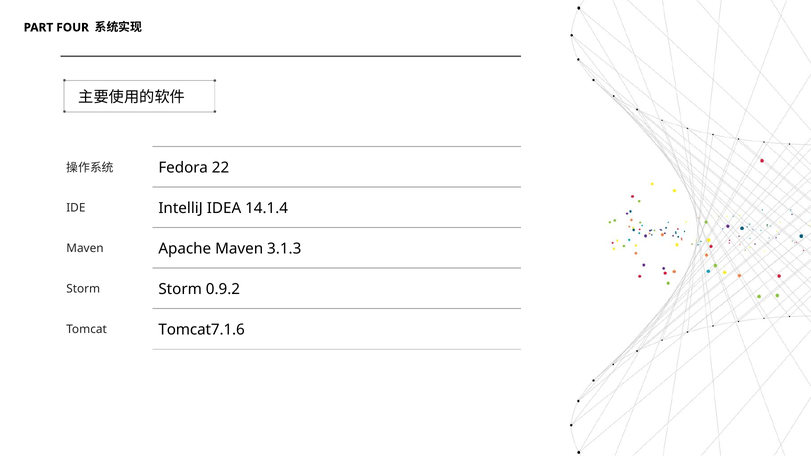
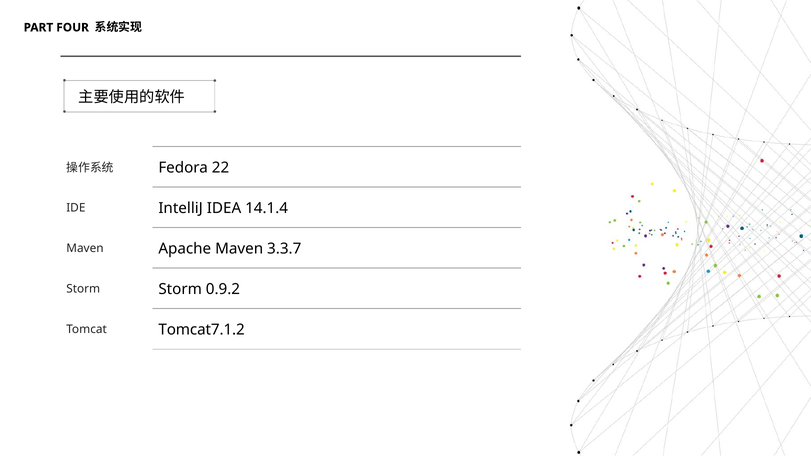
3.1.3: 3.1.3 -> 3.3.7
Tomcat7.1.6: Tomcat7.1.6 -> Tomcat7.1.2
